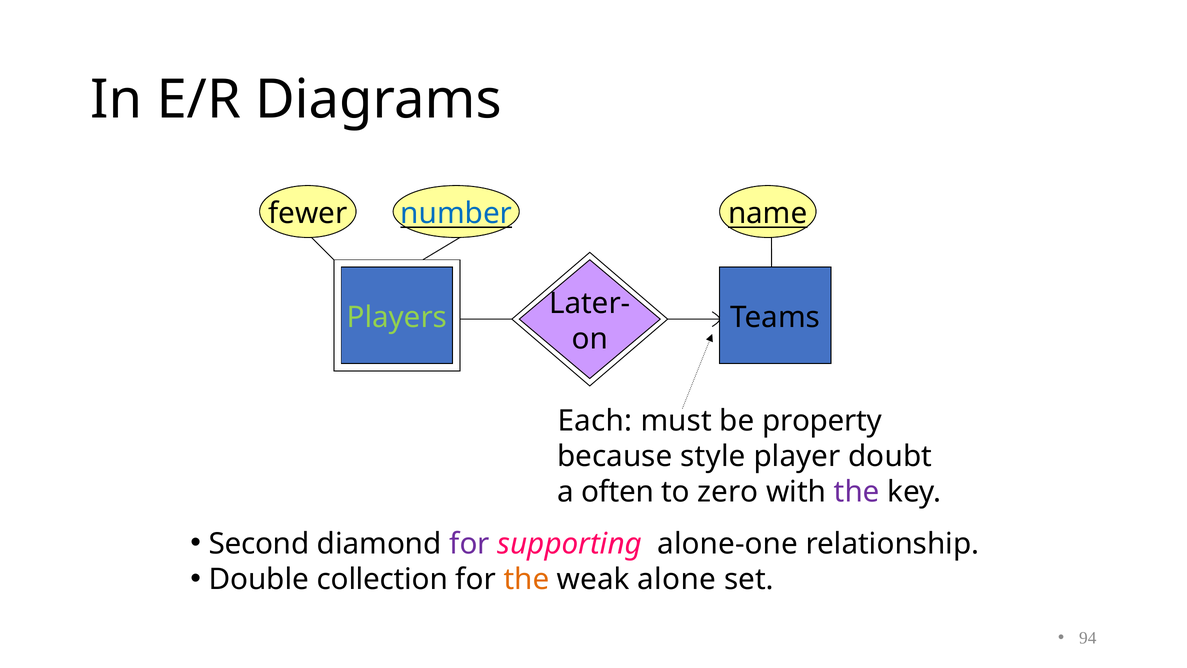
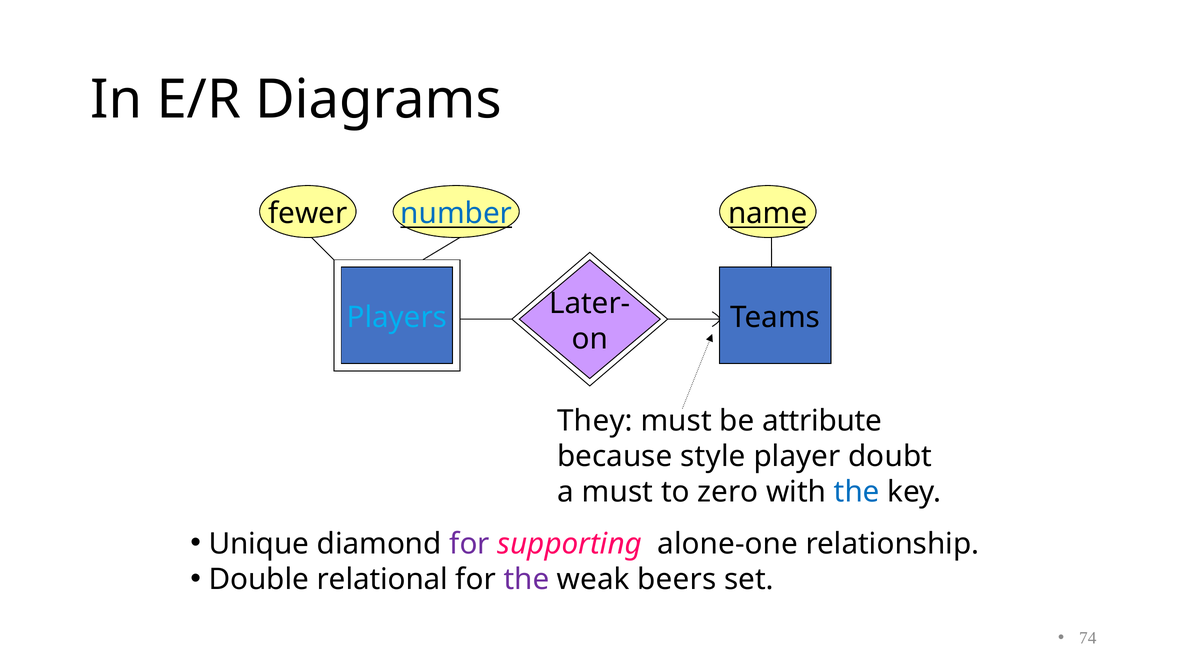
Players colour: light green -> light blue
Each: Each -> They
property: property -> attribute
a often: often -> must
the at (857, 492) colour: purple -> blue
Second: Second -> Unique
collection: collection -> relational
the at (526, 579) colour: orange -> purple
alone: alone -> beers
94: 94 -> 74
